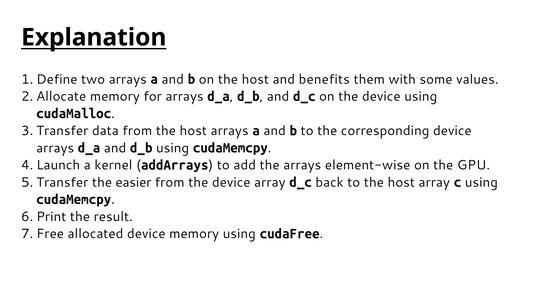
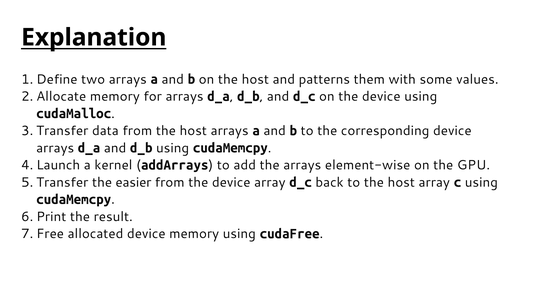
benefits: benefits -> patterns
